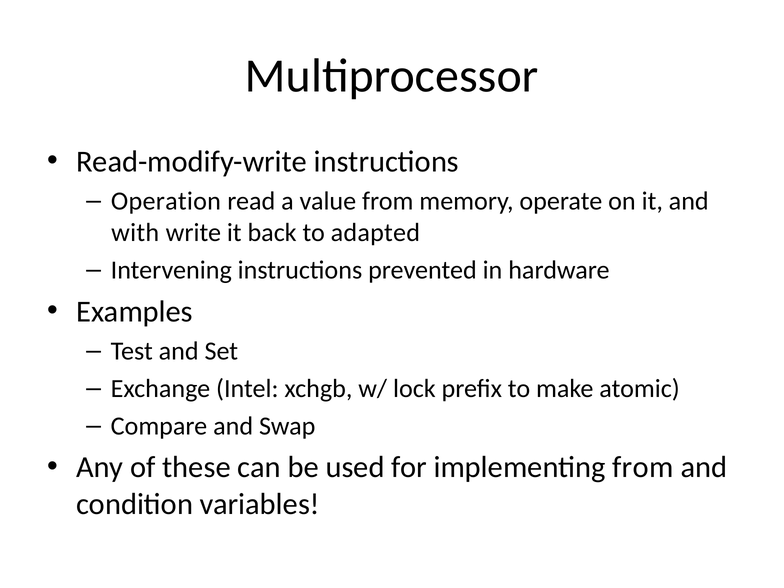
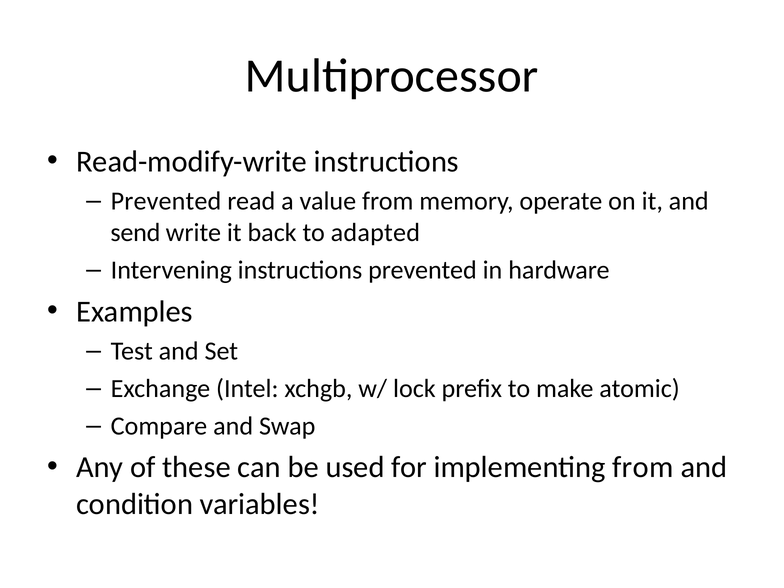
Operation at (166, 201): Operation -> Prevented
with: with -> send
